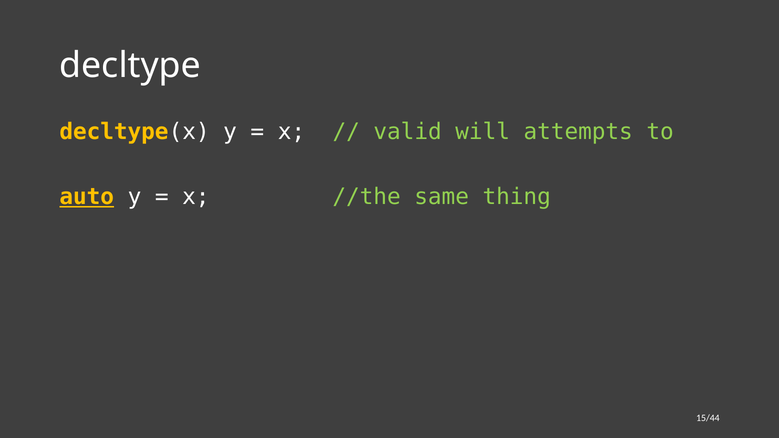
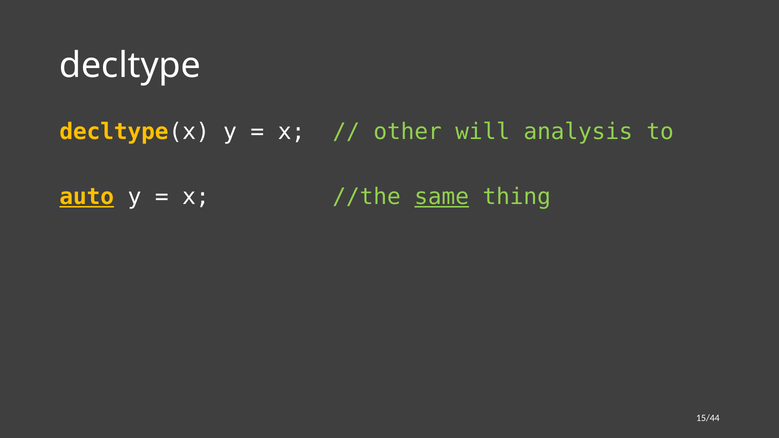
valid: valid -> other
attempts: attempts -> analysis
same underline: none -> present
